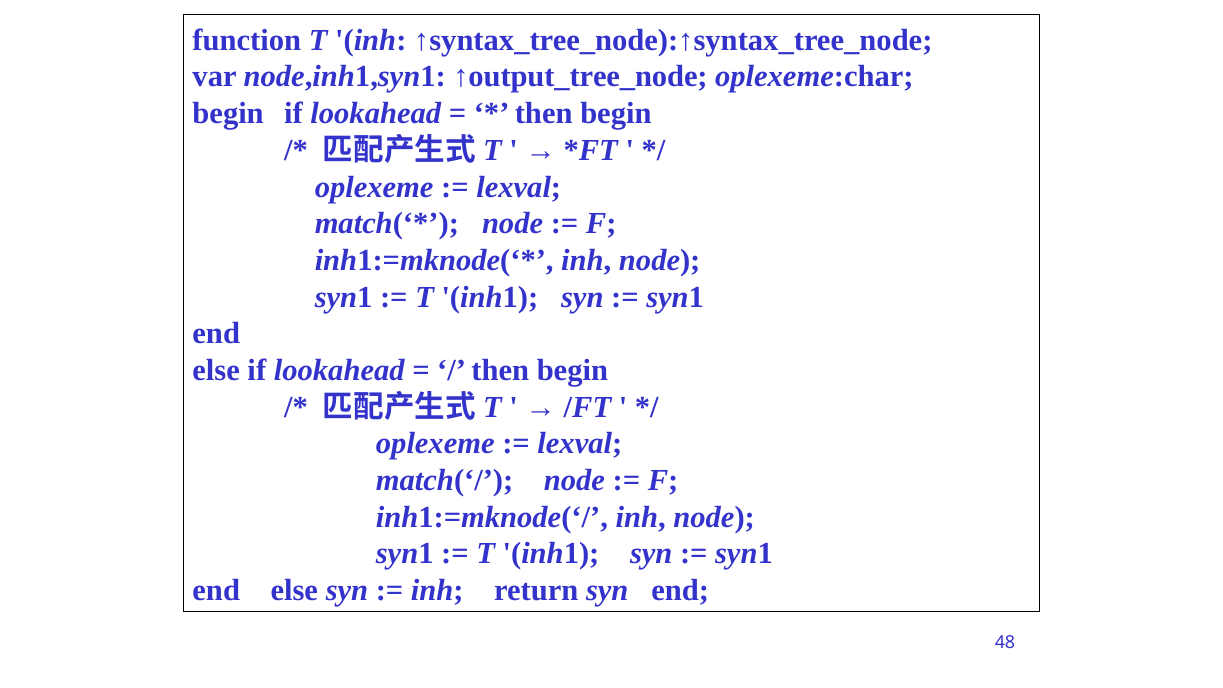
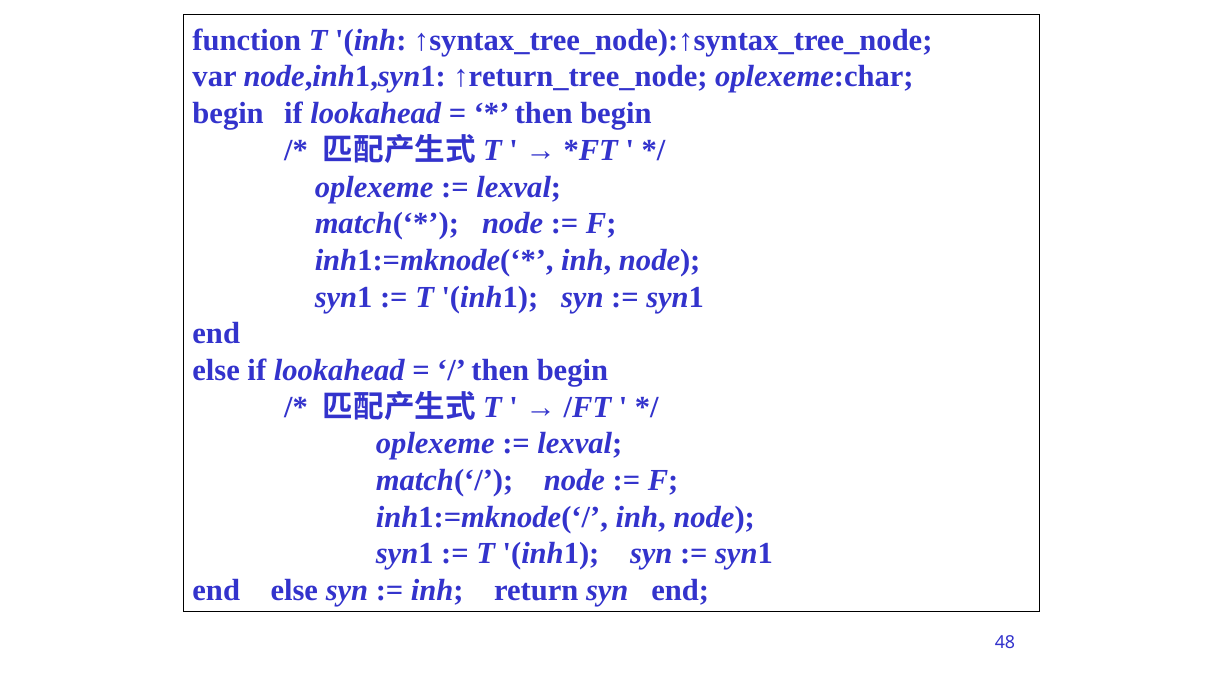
↑output_tree_node: ↑output_tree_node -> ↑return_tree_node
